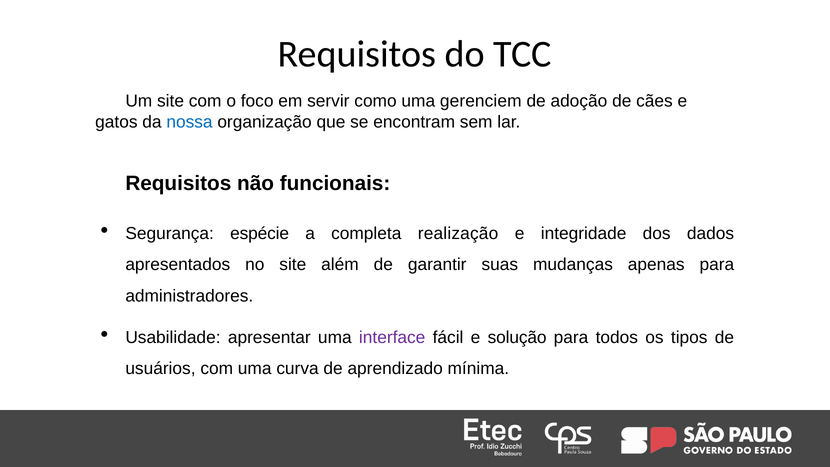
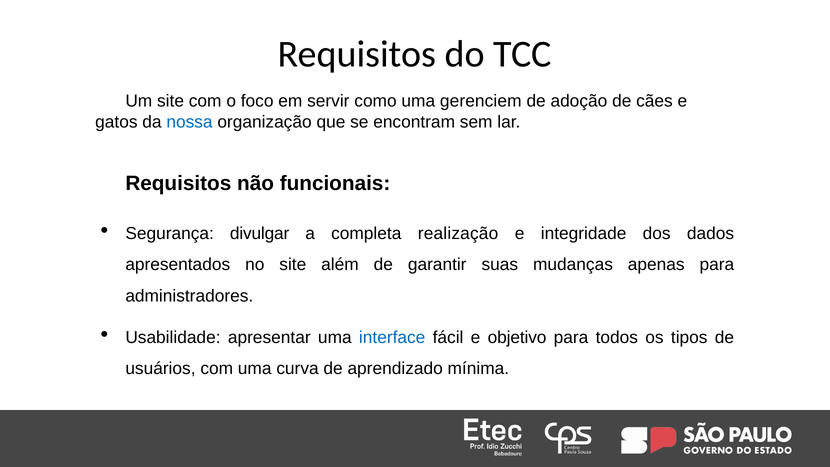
espécie: espécie -> divulgar
interface colour: purple -> blue
solução: solução -> objetivo
